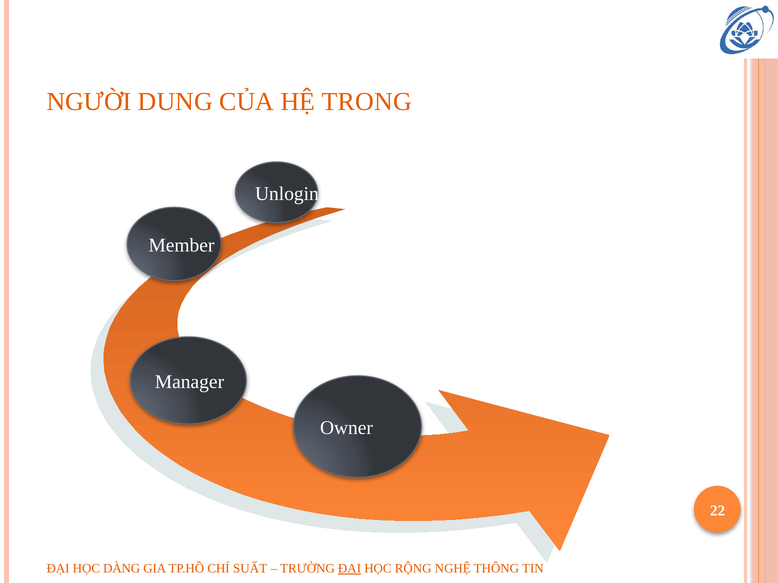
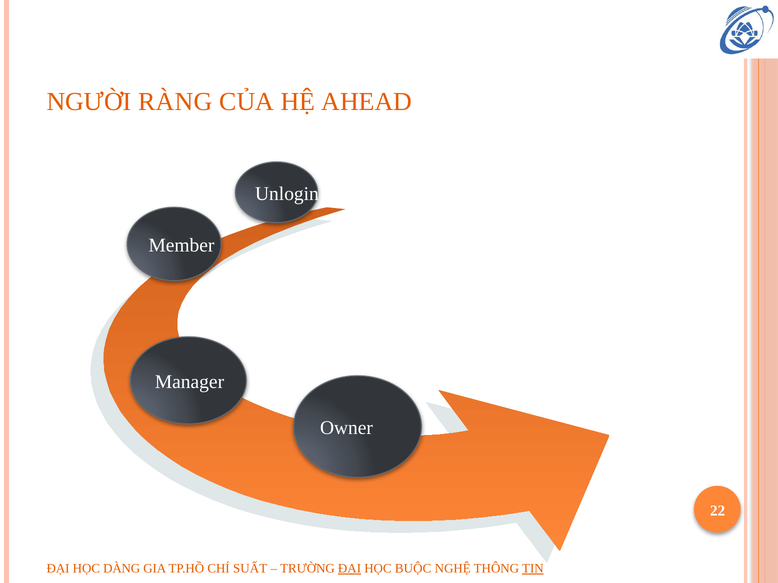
DUNG: DUNG -> RÀNG
TRONG: TRONG -> AHEAD
RỘNG: RỘNG -> BUỘC
TIN underline: none -> present
